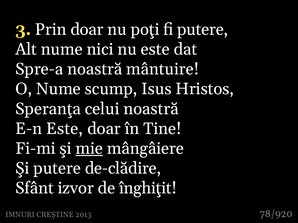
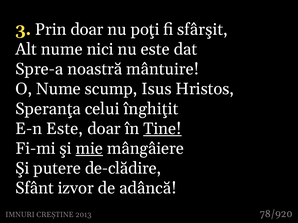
fi putere: putere -> sfârşit
celui noastră: noastră -> înghiţit
Tine underline: none -> present
înghiţit: înghiţit -> adâncă
